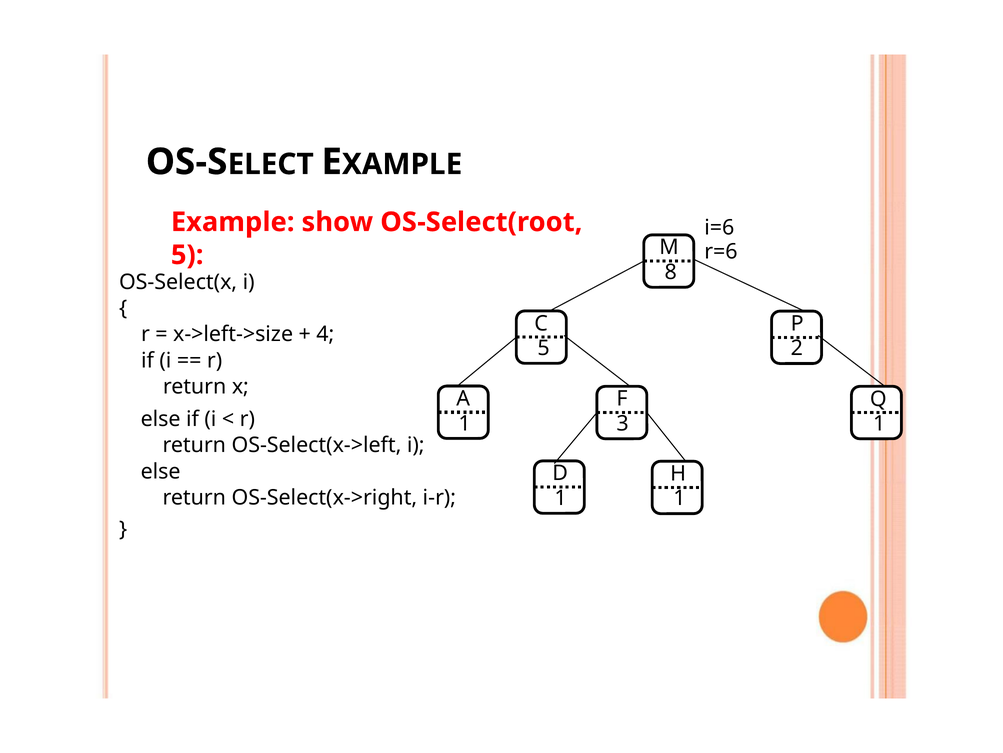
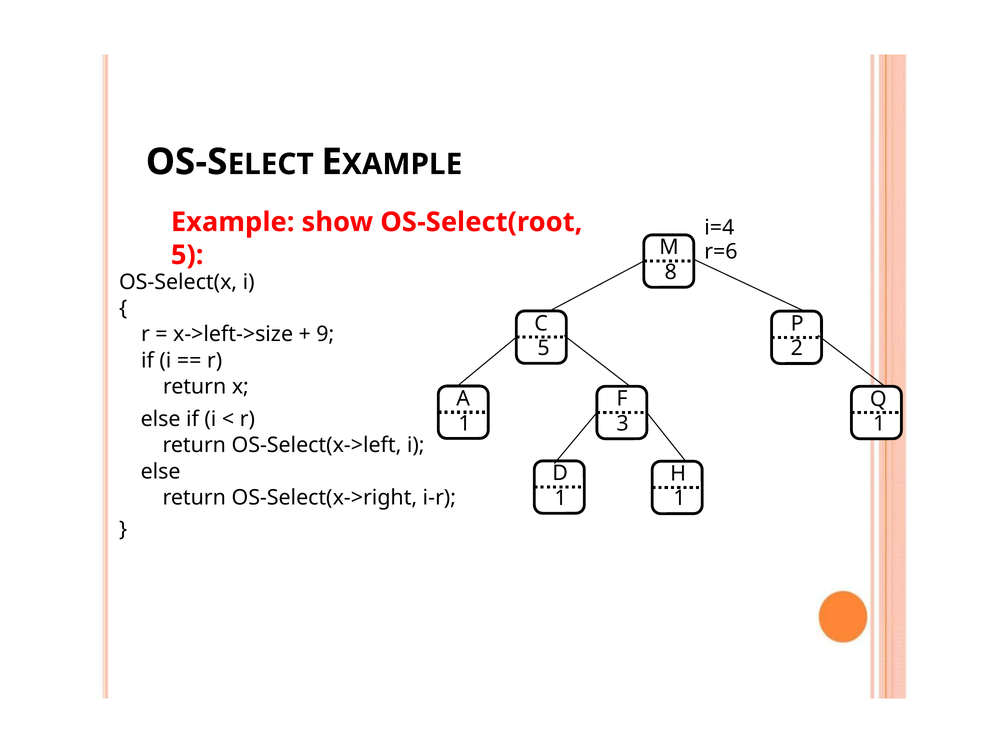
i=6: i=6 -> i=4
4: 4 -> 9
